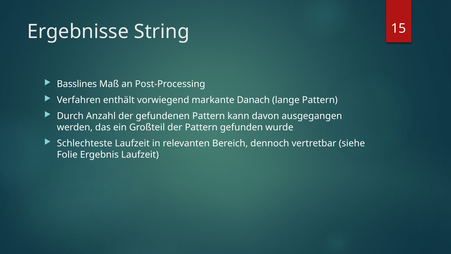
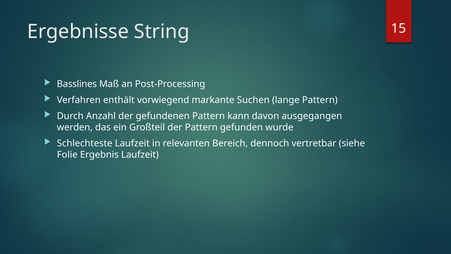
Danach: Danach -> Suchen
